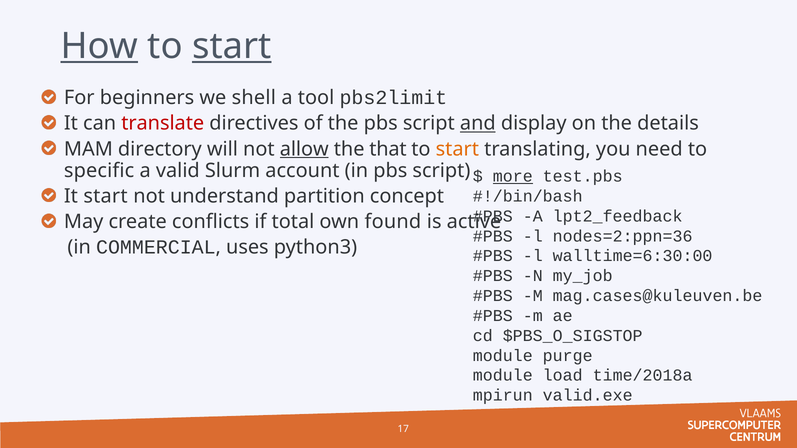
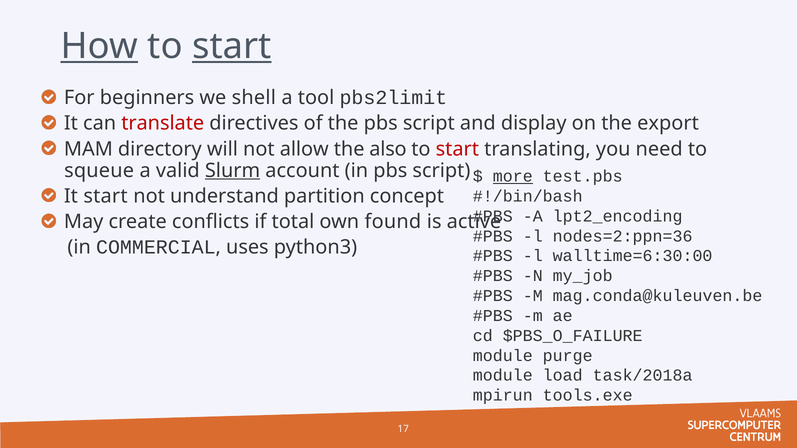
and underline: present -> none
details: details -> export
allow underline: present -> none
that: that -> also
start at (457, 149) colour: orange -> red
specific: specific -> squeue
Slurm underline: none -> present
lpt2_feedback: lpt2_feedback -> lpt2_encoding
mag.cases@kuleuven.be: mag.cases@kuleuven.be -> mag.conda@kuleuven.be
$PBS_O_SIGSTOP: $PBS_O_SIGSTOP -> $PBS_O_FAILURE
time/2018a: time/2018a -> task/2018a
valid.exe: valid.exe -> tools.exe
